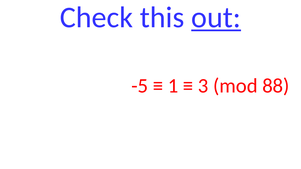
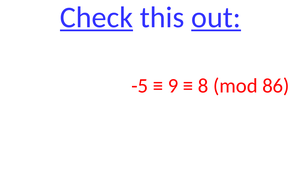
Check underline: none -> present
1: 1 -> 9
3: 3 -> 8
88: 88 -> 86
